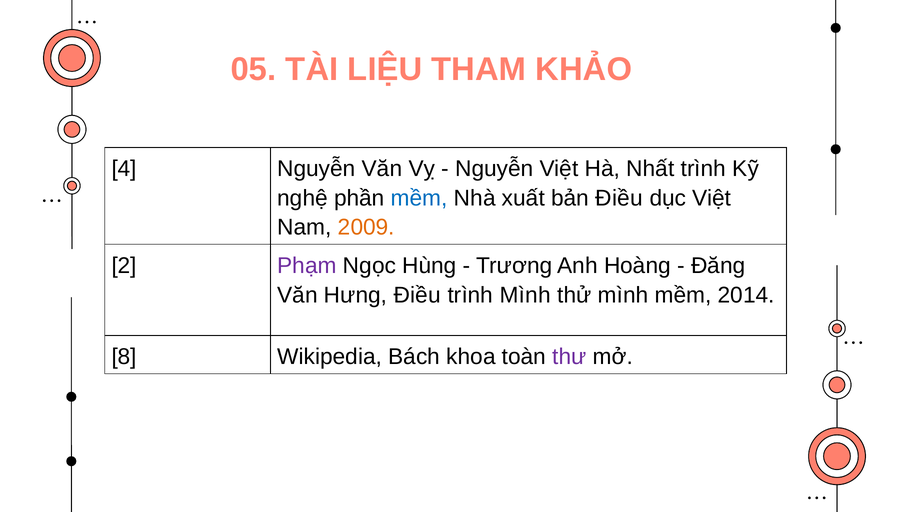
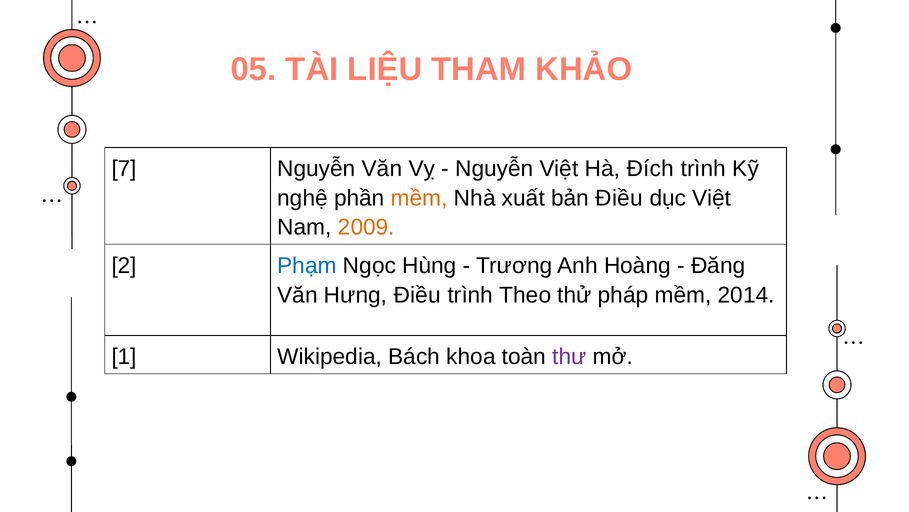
4: 4 -> 7
Nhất: Nhất -> Đích
mềm at (419, 198) colour: blue -> orange
Phạm colour: purple -> blue
trình Mình: Mình -> Theo
thử mình: mình -> pháp
8: 8 -> 1
